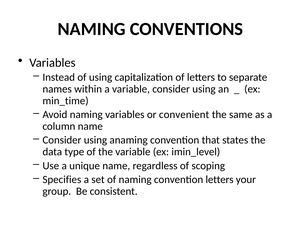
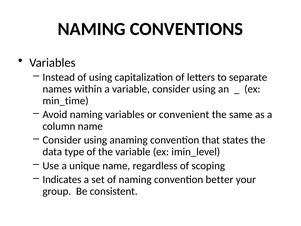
Specifies: Specifies -> Indicates
convention letters: letters -> better
